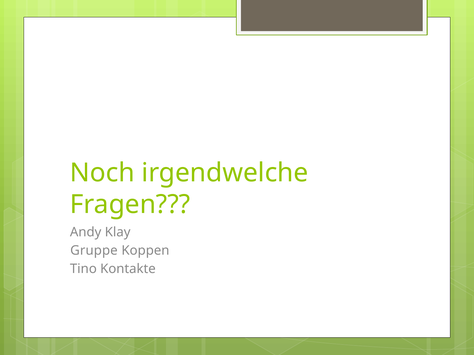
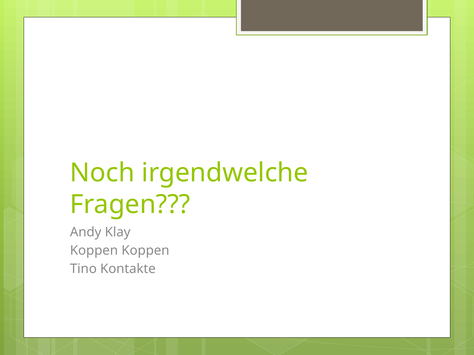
Gruppe at (94, 251): Gruppe -> Koppen
